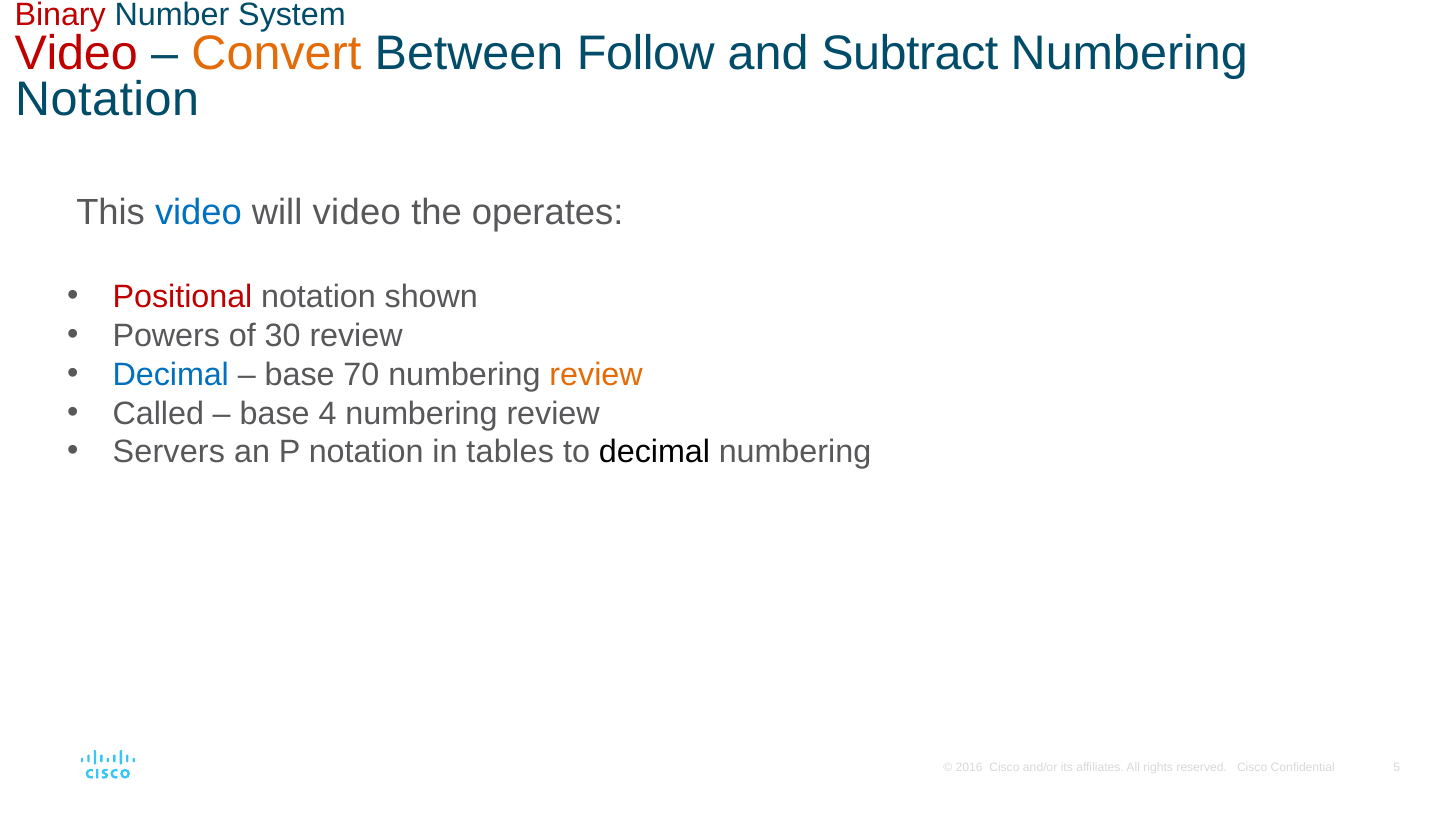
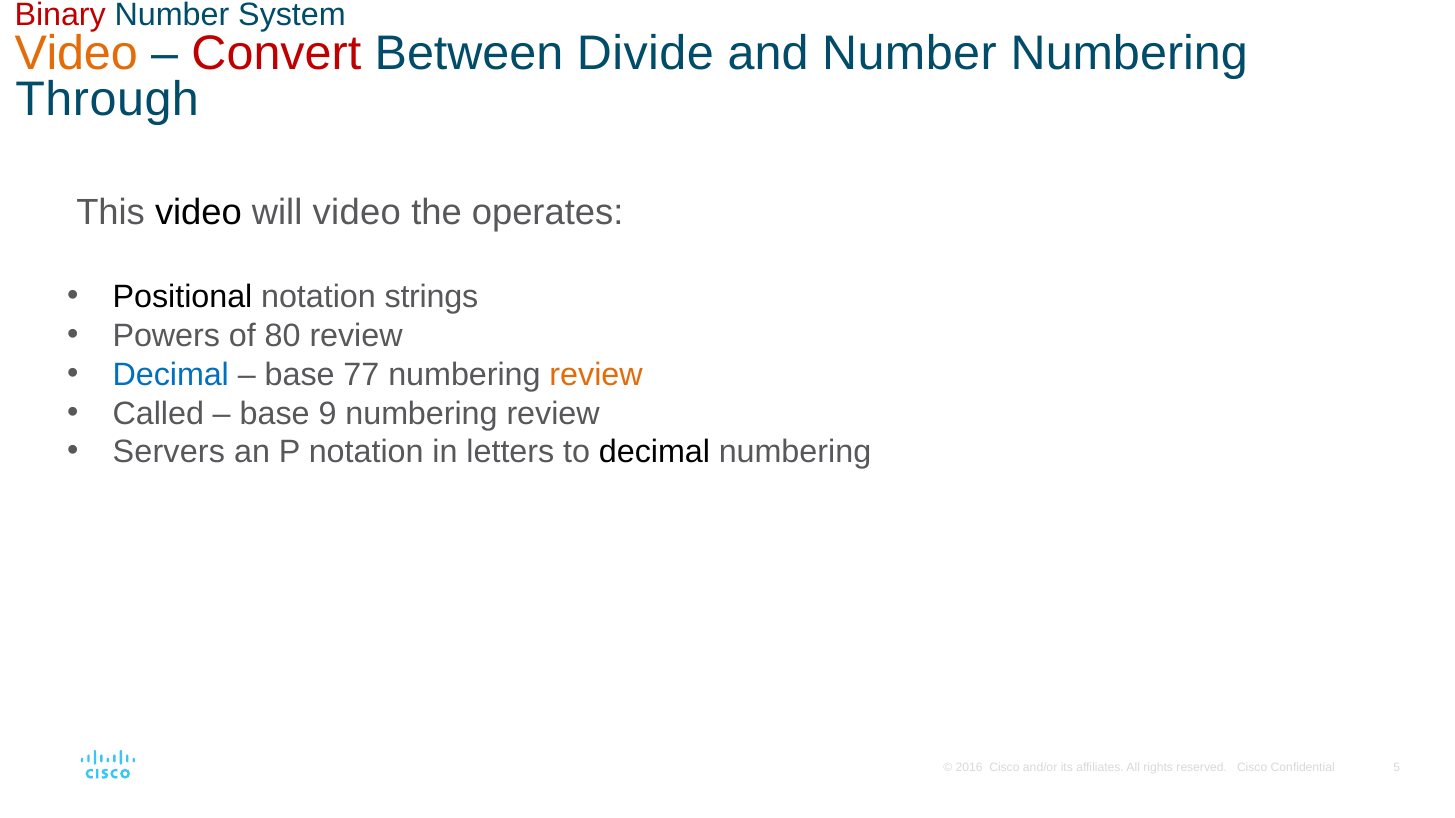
Video at (76, 53) colour: red -> orange
Convert colour: orange -> red
Follow: Follow -> Divide
and Subtract: Subtract -> Number
Notation at (107, 100): Notation -> Through
video at (198, 213) colour: blue -> black
Positional colour: red -> black
shown: shown -> strings
30: 30 -> 80
70: 70 -> 77
4: 4 -> 9
tables: tables -> letters
